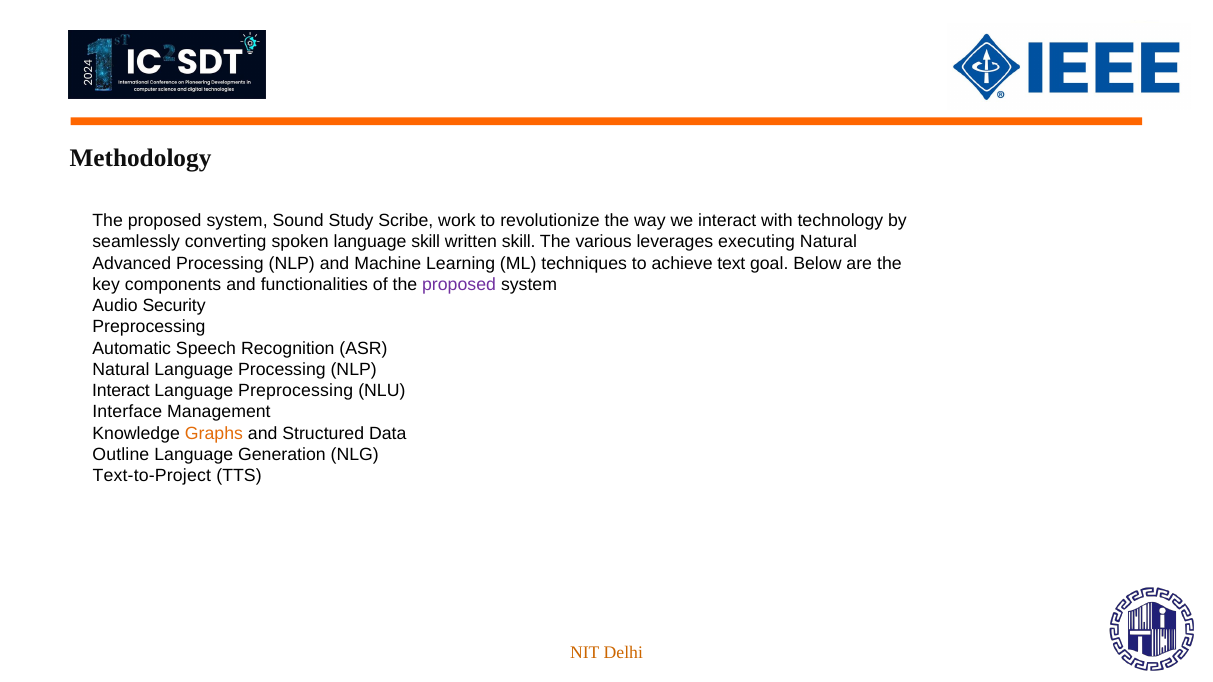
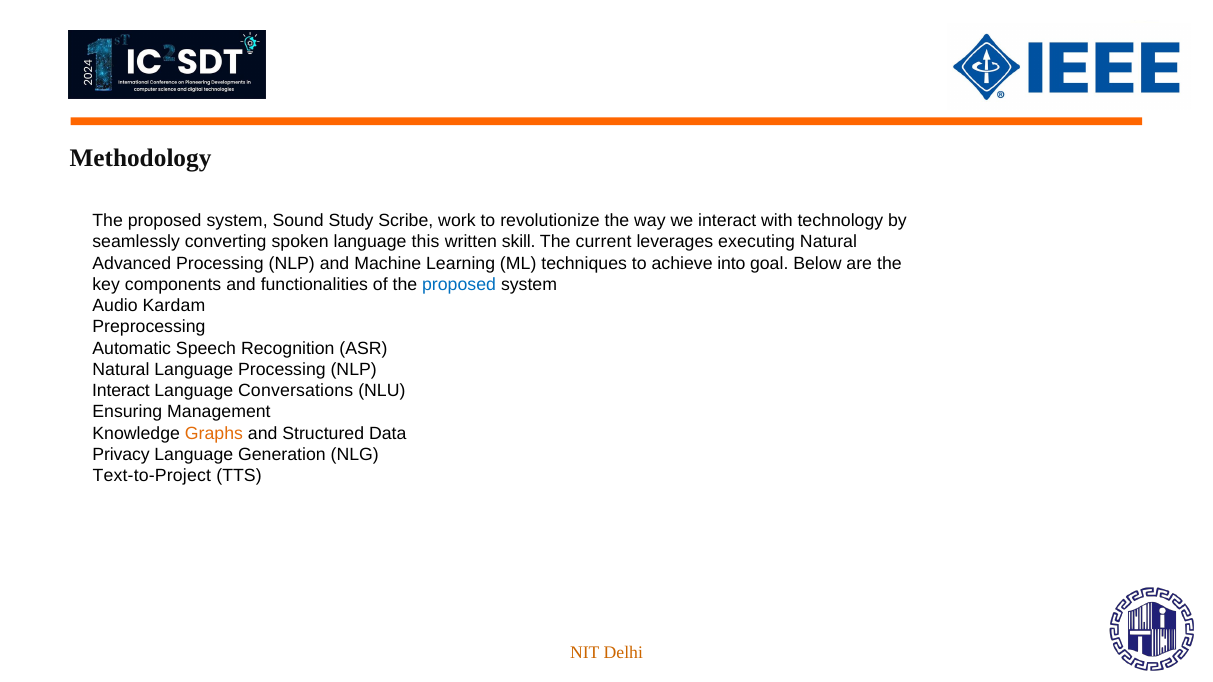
language skill: skill -> this
various: various -> current
text: text -> into
proposed at (459, 285) colour: purple -> blue
Security: Security -> Kardam
Language Preprocessing: Preprocessing -> Conversations
Interface: Interface -> Ensuring
Outline: Outline -> Privacy
